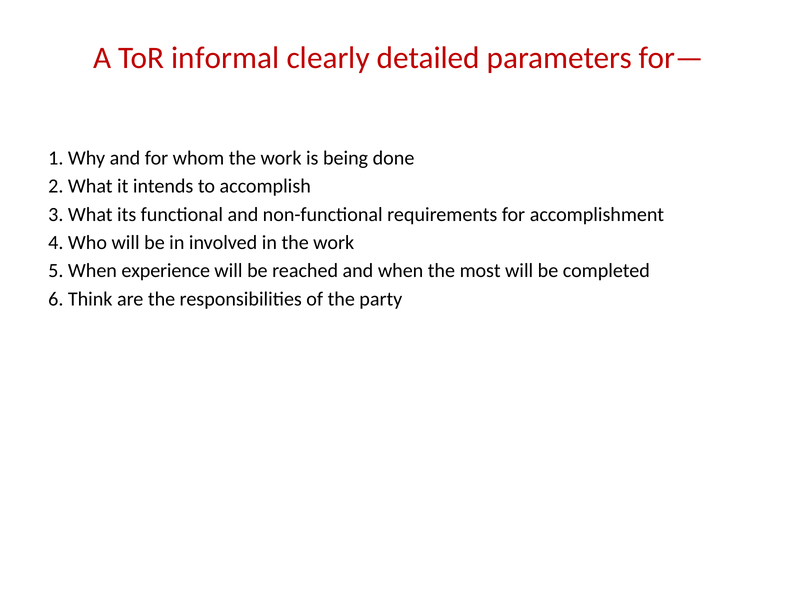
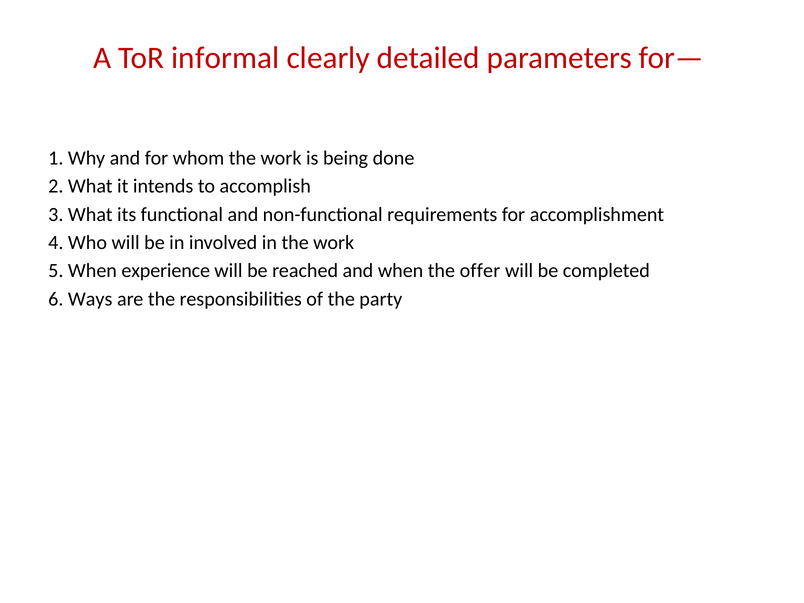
most: most -> offer
Think: Think -> Ways
